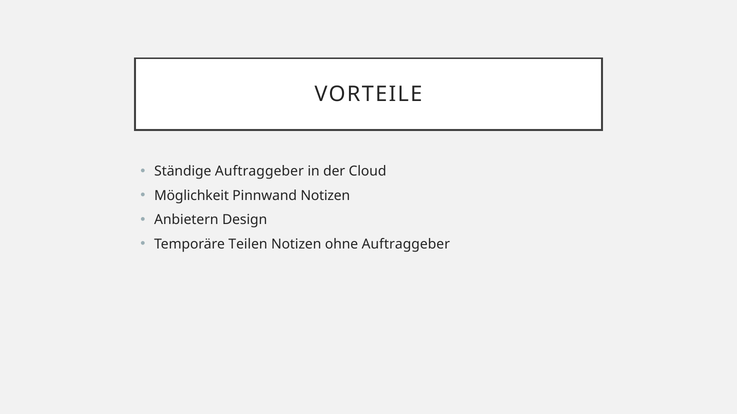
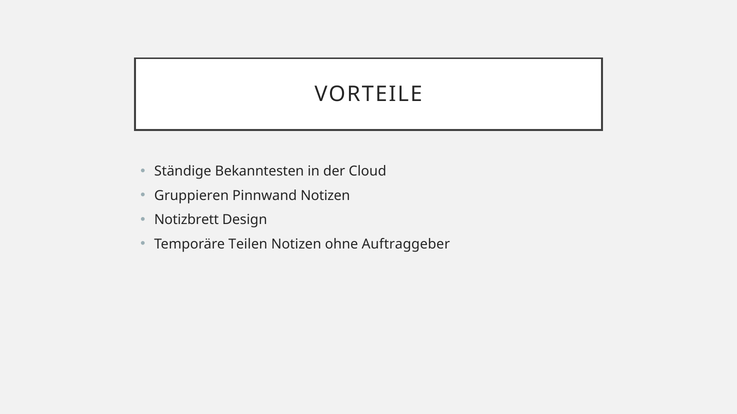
Ständige Auftraggeber: Auftraggeber -> Bekanntesten
Möglichkeit: Möglichkeit -> Gruppieren
Anbietern: Anbietern -> Notizbrett
